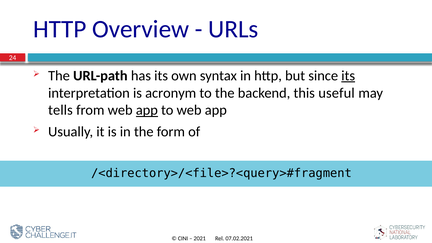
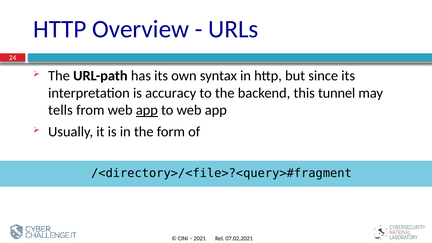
its at (348, 76) underline: present -> none
acronym: acronym -> accuracy
useful: useful -> tunnel
